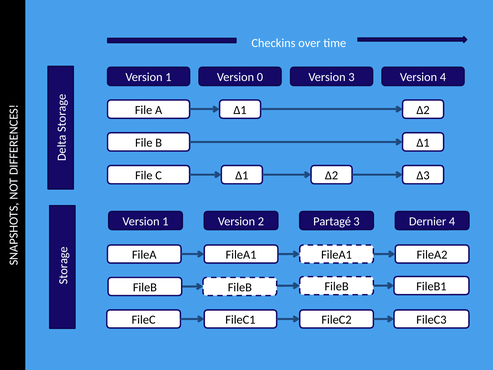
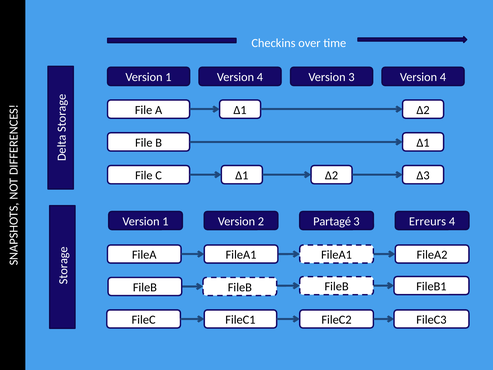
1 Version 0: 0 -> 4
Dernier: Dernier -> Erreurs
